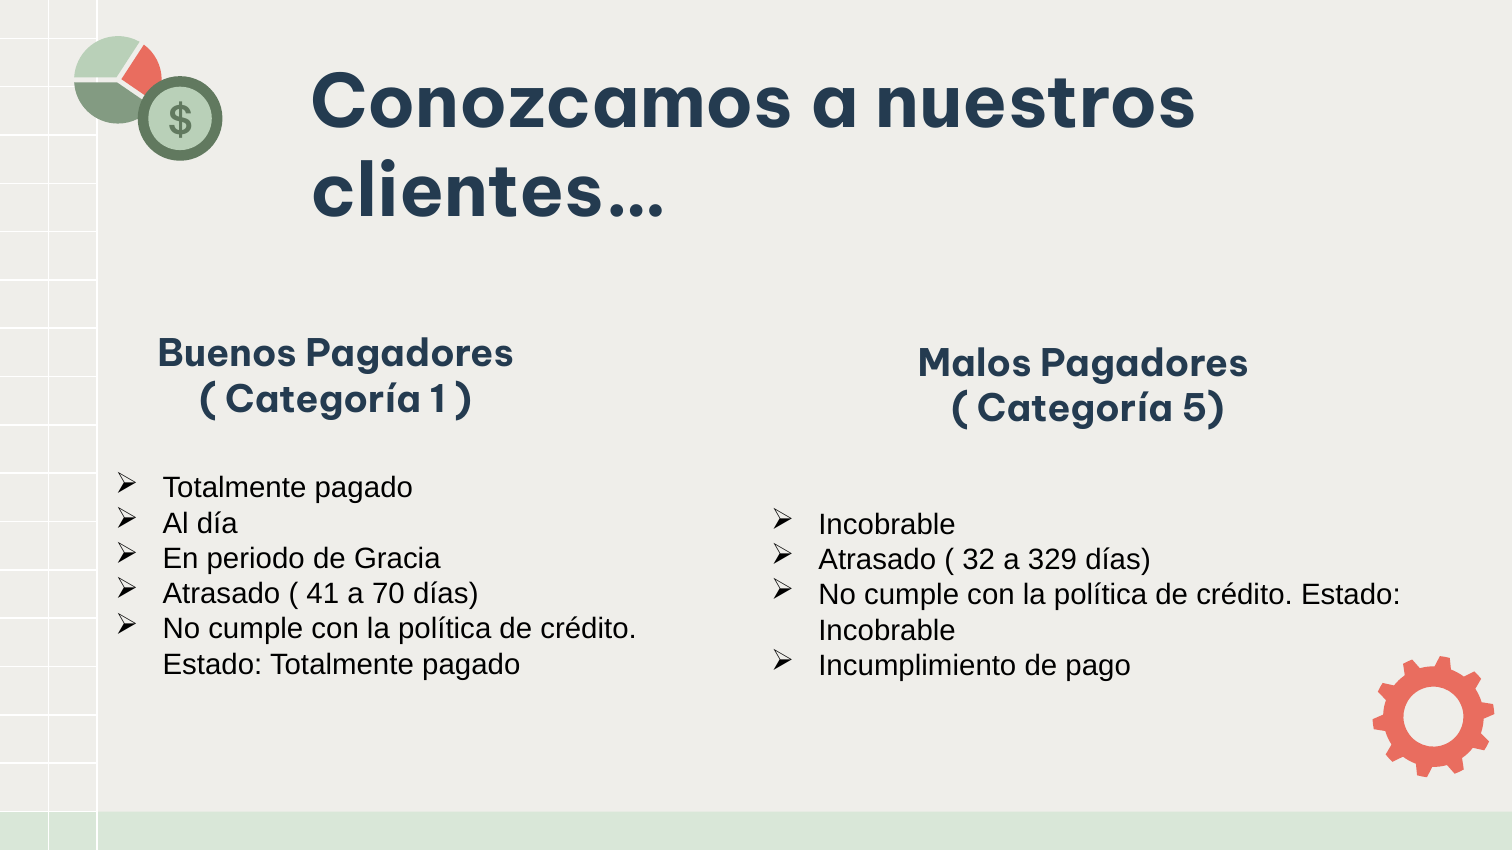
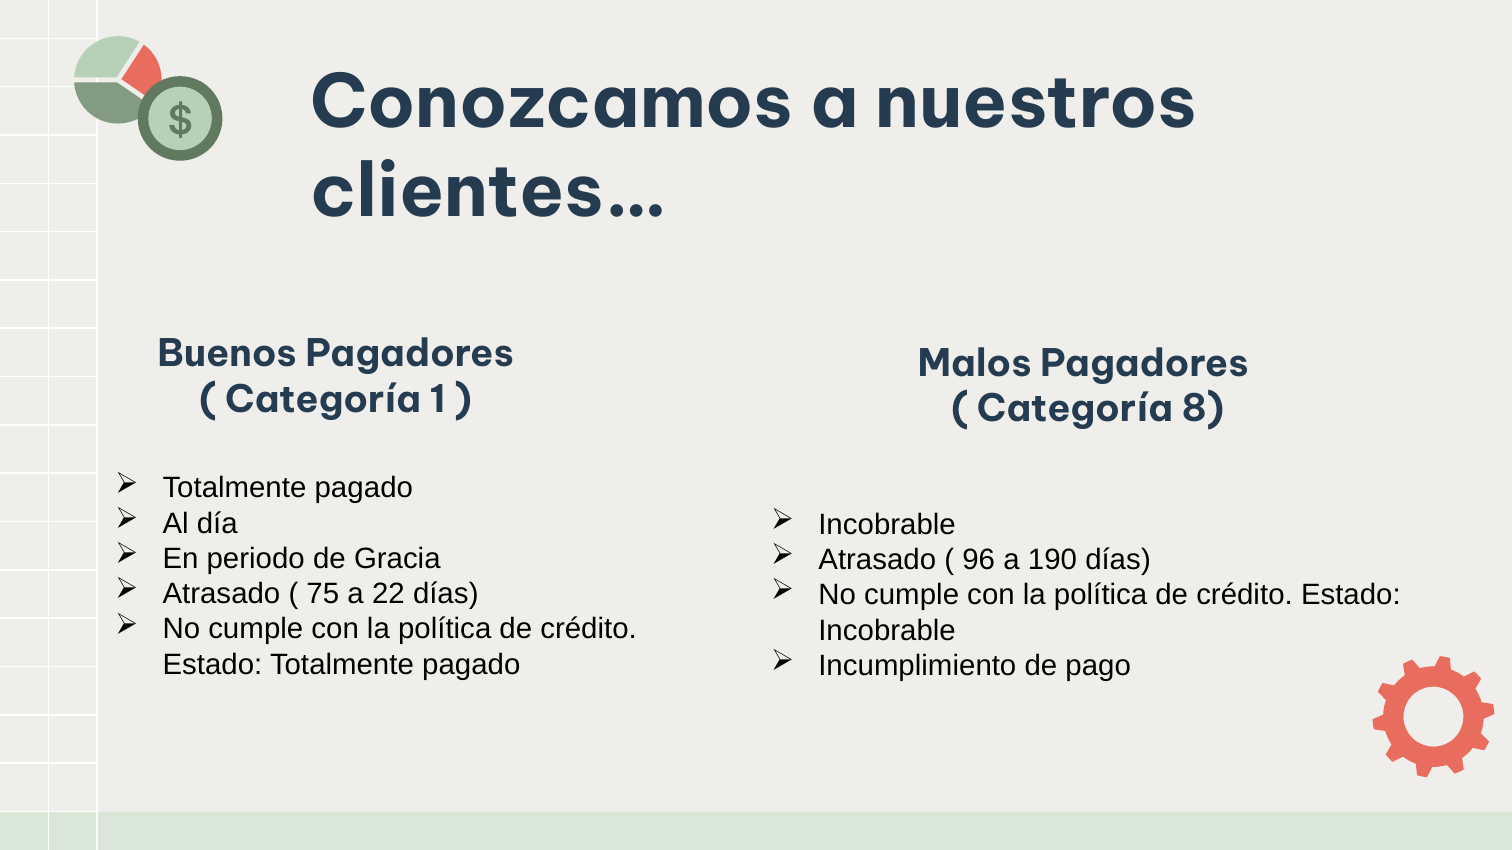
5: 5 -> 8
32: 32 -> 96
329: 329 -> 190
41: 41 -> 75
70: 70 -> 22
